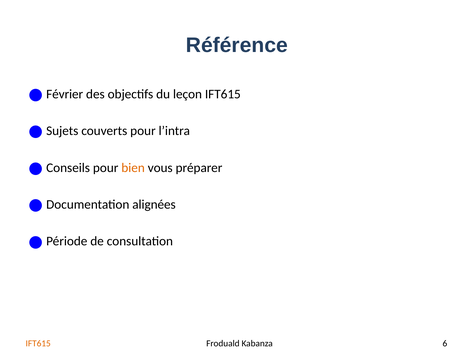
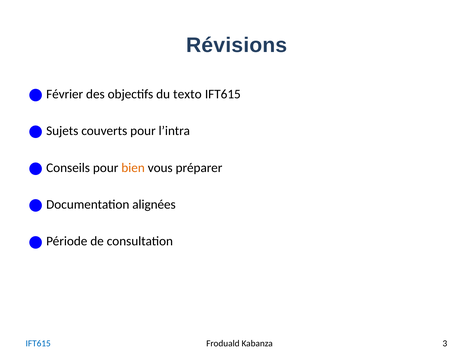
Référence: Référence -> Révisions
leçon: leçon -> texto
IFT615 at (38, 344) colour: orange -> blue
6: 6 -> 3
